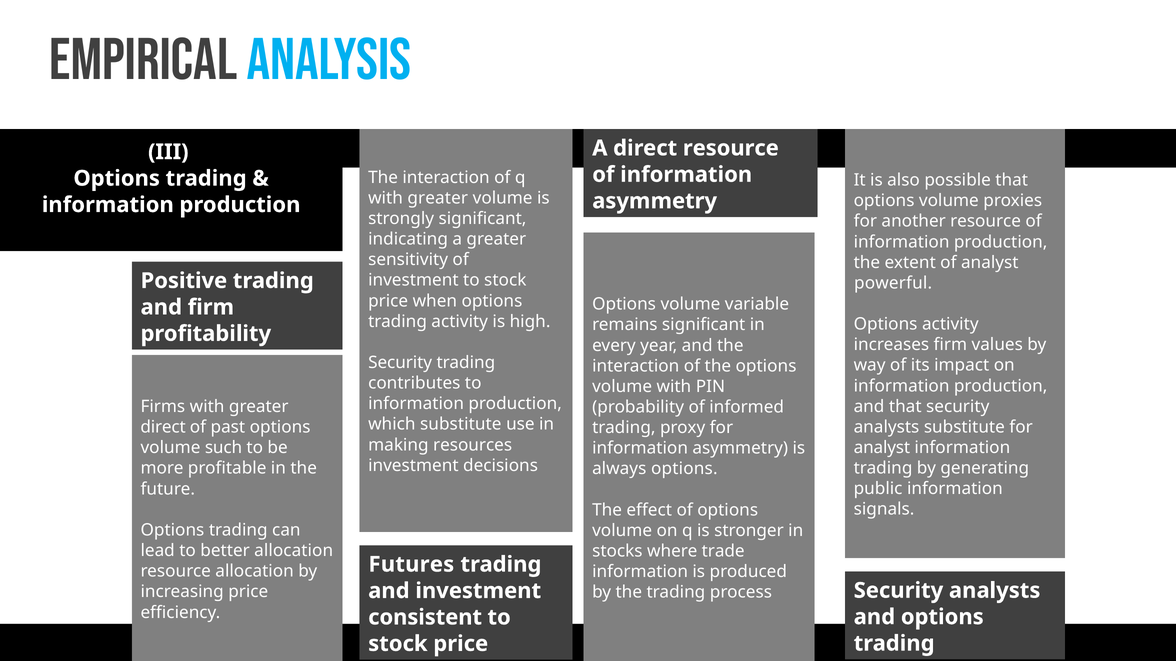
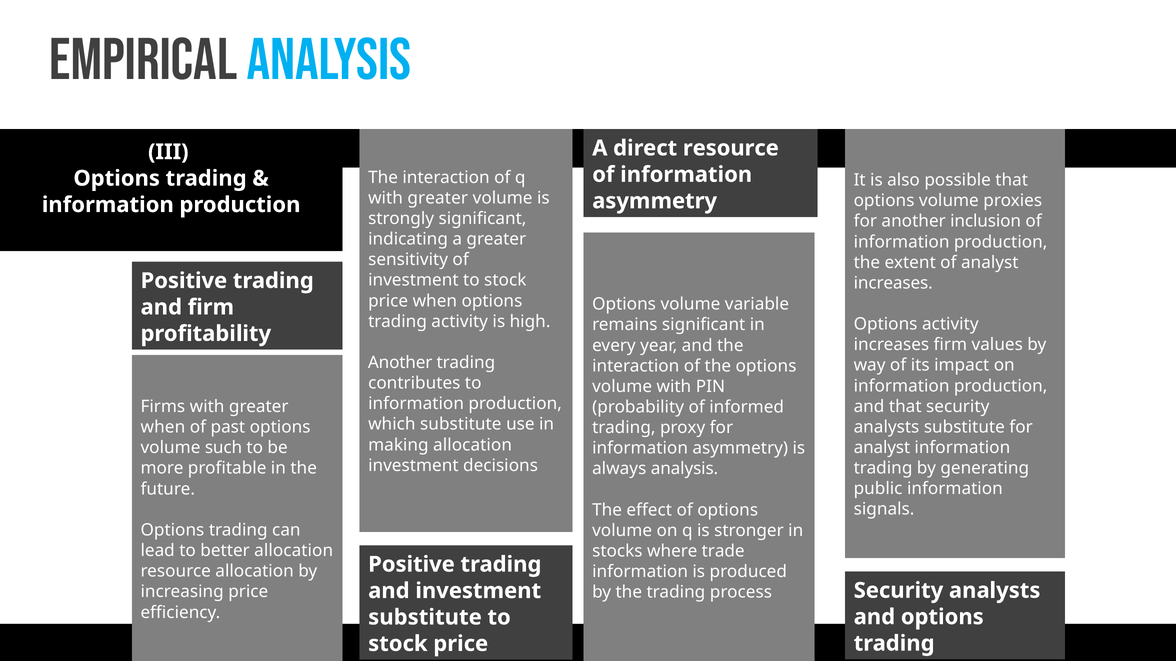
another resource: resource -> inclusion
powerful at (893, 283): powerful -> increases
Security at (400, 363): Security -> Another
direct at (163, 427): direct -> when
making resources: resources -> allocation
always options: options -> analysis
Futures at (411, 565): Futures -> Positive
consistent at (425, 618): consistent -> substitute
